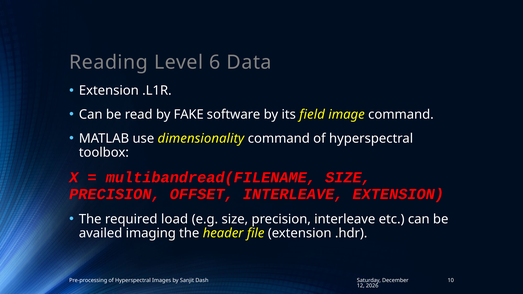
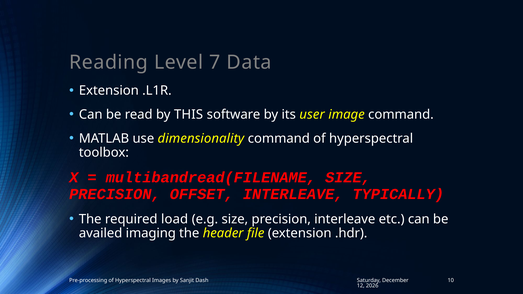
6: 6 -> 7
FAKE: FAKE -> THIS
field: field -> user
INTERLEAVE EXTENSION: EXTENSION -> TYPICALLY
